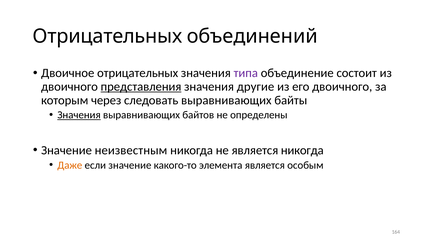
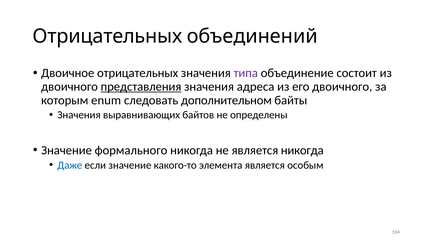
другие: другие -> адреса
через: через -> enum
следовать выравнивающих: выравнивающих -> дополнительном
Значения at (79, 115) underline: present -> none
неизвестным: неизвестным -> формального
Даже colour: orange -> blue
